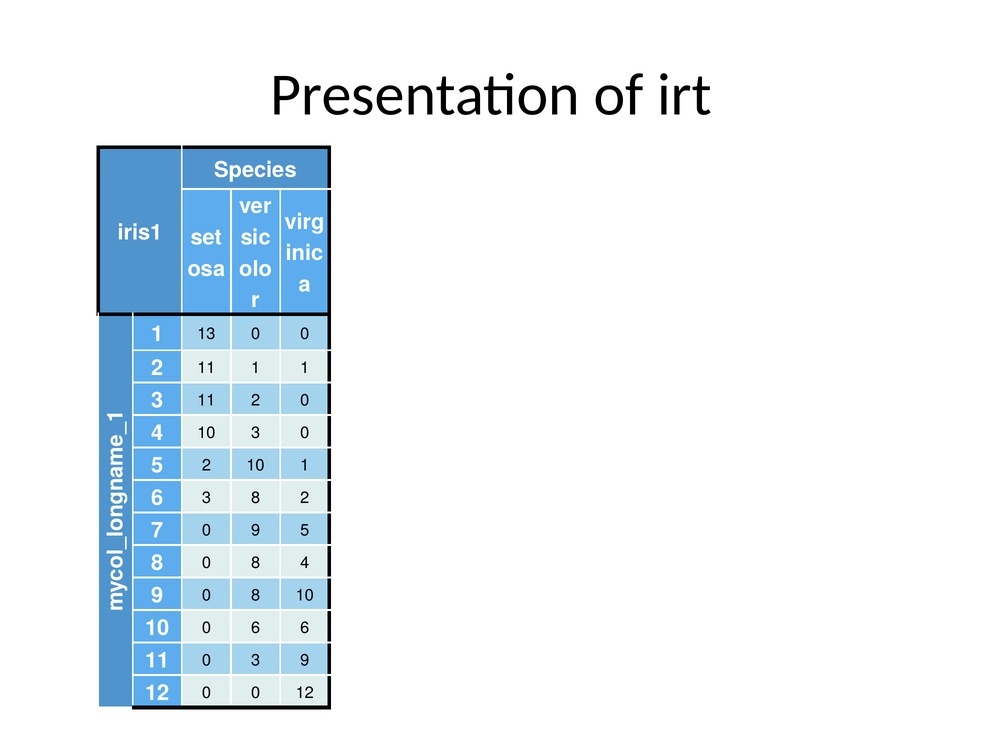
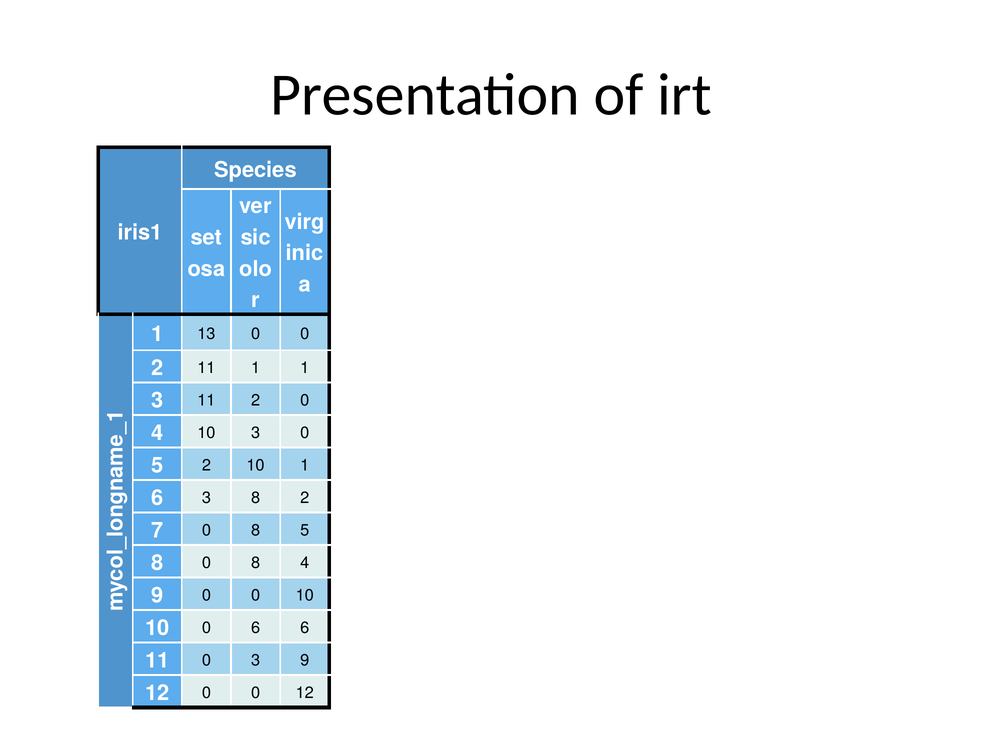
7 0 9: 9 -> 8
9 0 8: 8 -> 0
